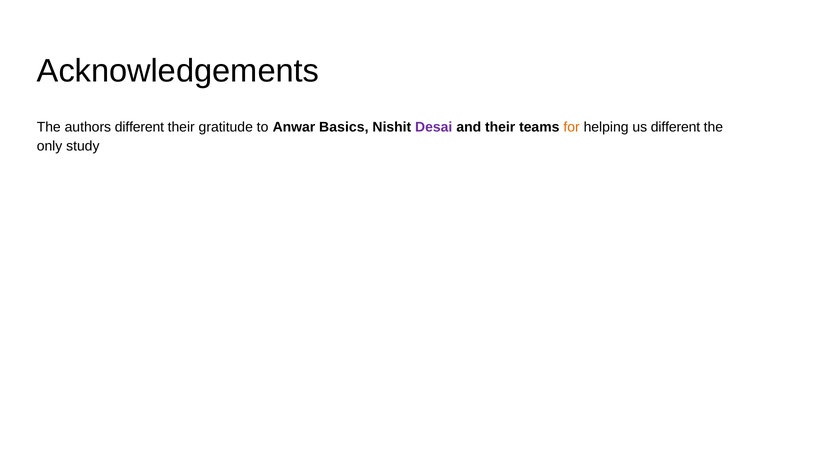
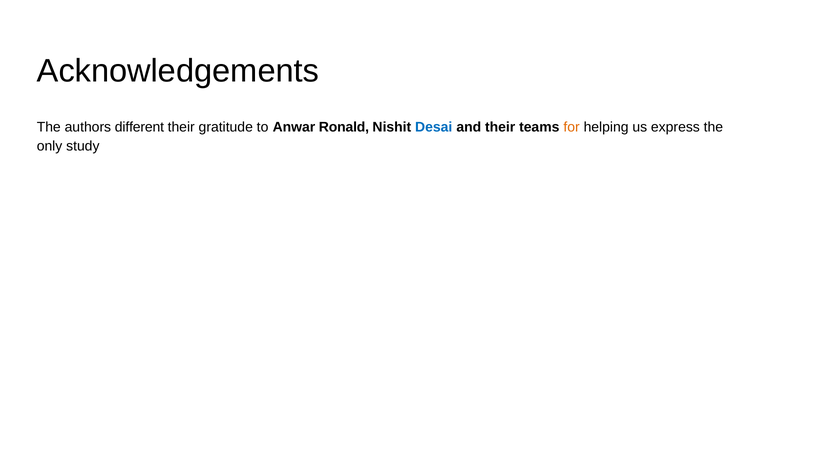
Basics: Basics -> Ronald
Desai colour: purple -> blue
us different: different -> express
